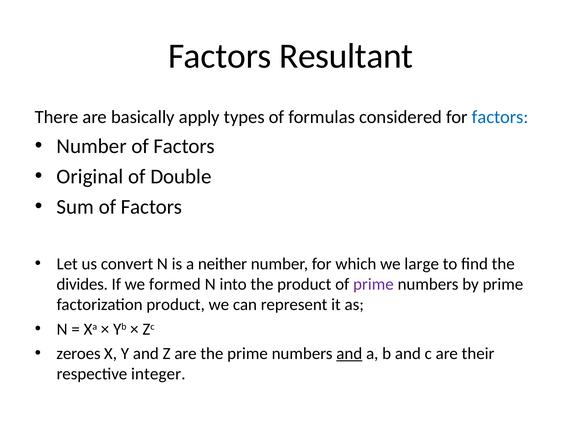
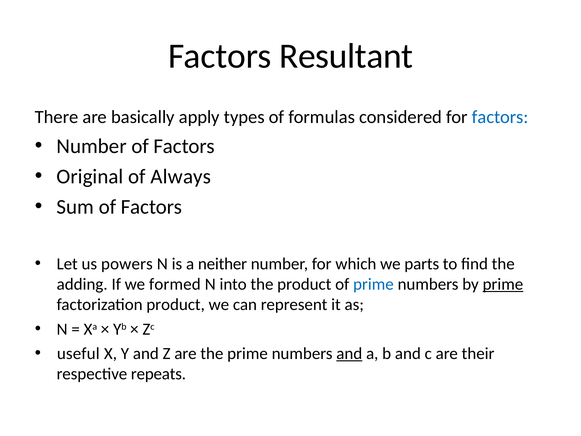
Double: Double -> Always
convert: convert -> powers
large: large -> parts
divides: divides -> adding
prime at (373, 284) colour: purple -> blue
prime at (503, 284) underline: none -> present
zeroes: zeroes -> useful
integer: integer -> repeats
